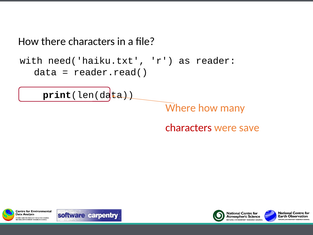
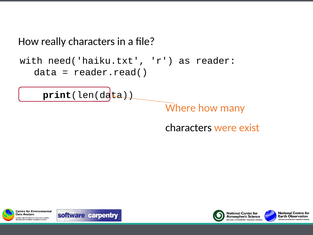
there: there -> really
characters at (189, 128) colour: red -> black
save: save -> exist
